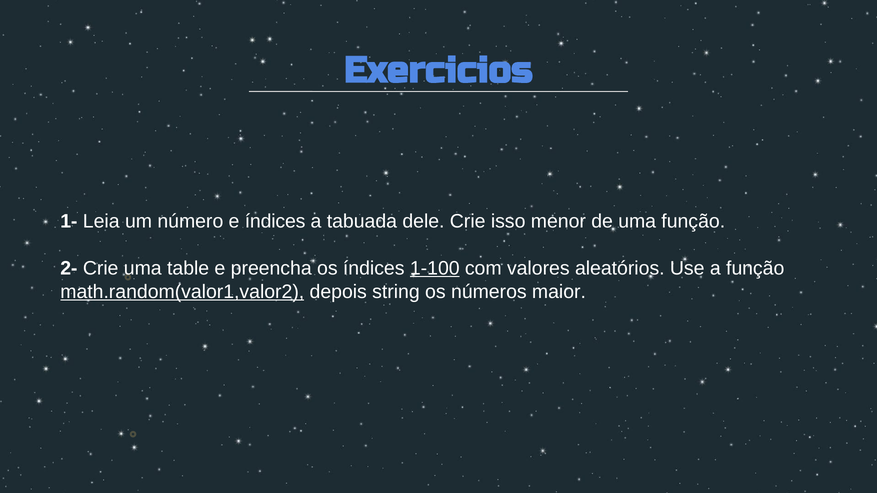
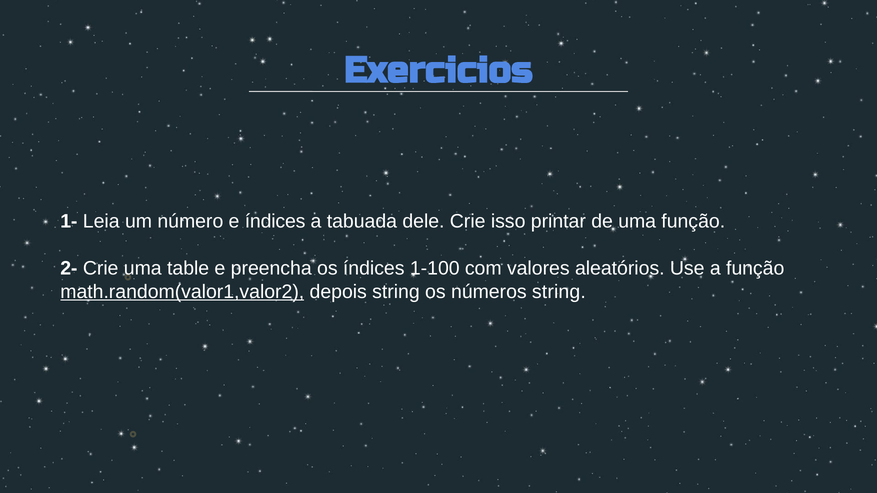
menor: menor -> printar
1-100 underline: present -> none
números maior: maior -> string
